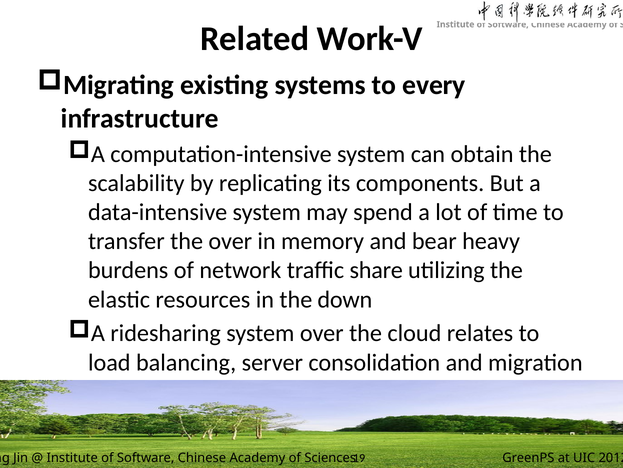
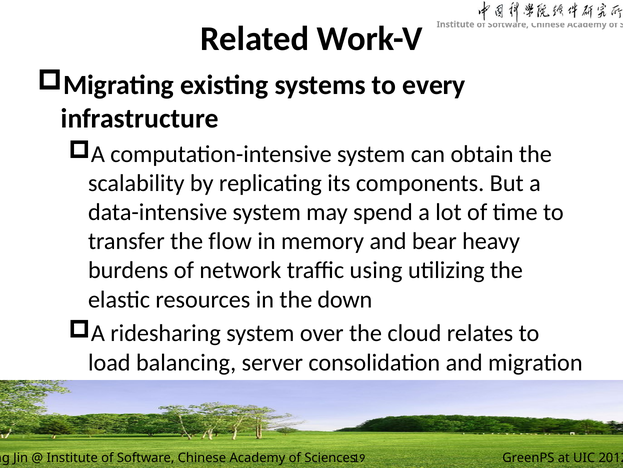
the over: over -> flow
share: share -> using
